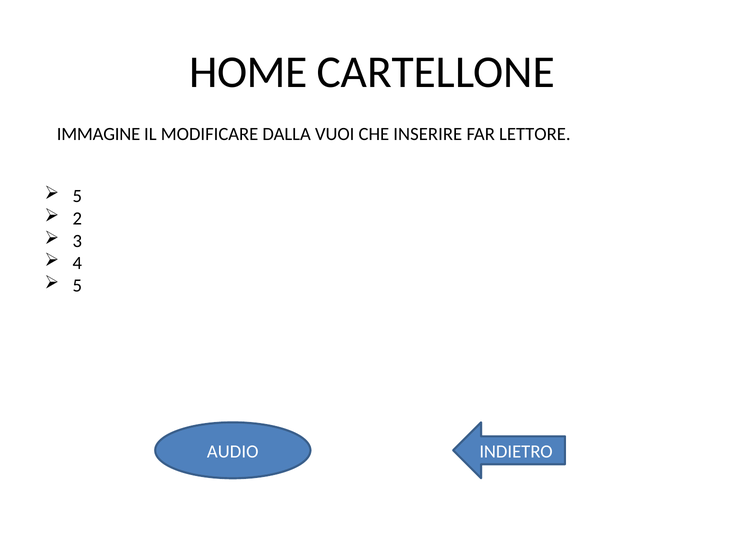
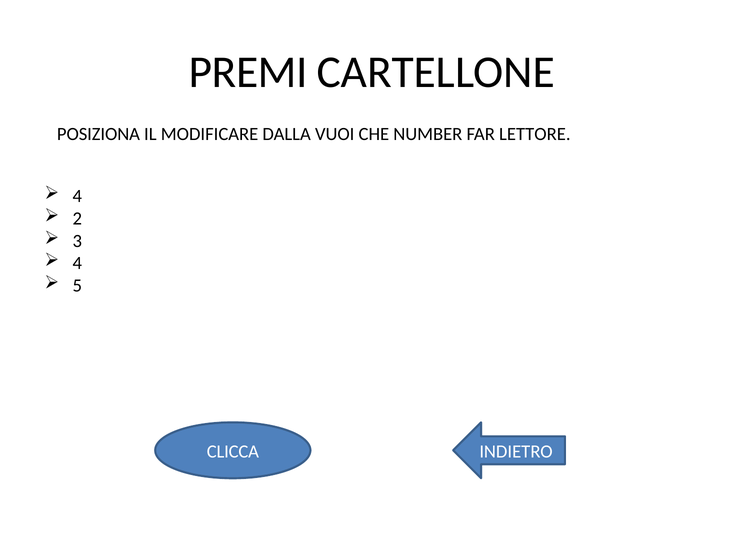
HOME: HOME -> PREMI
IMMAGINE: IMMAGINE -> POSIZIONA
INSERIRE: INSERIRE -> NUMBER
5 at (77, 196): 5 -> 4
AUDIO: AUDIO -> CLICCA
